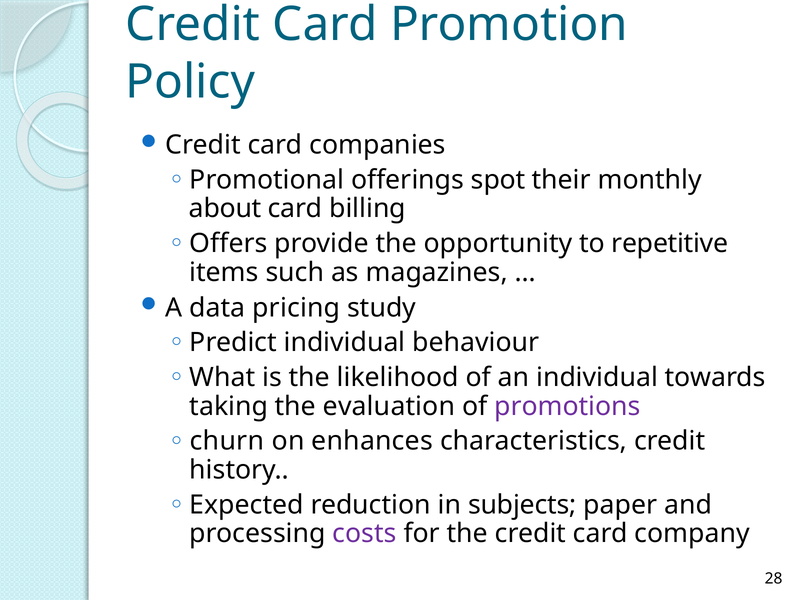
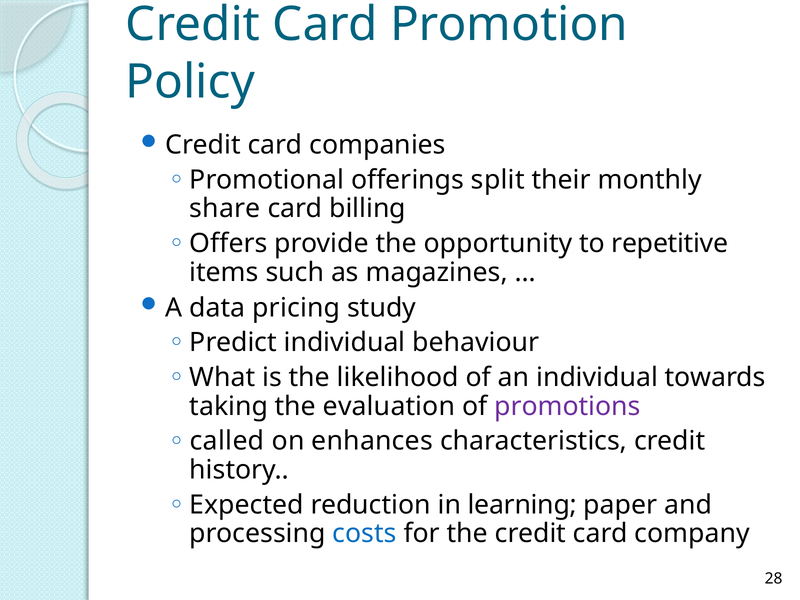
spot: spot -> split
about: about -> share
churn: churn -> called
subjects: subjects -> learning
costs colour: purple -> blue
